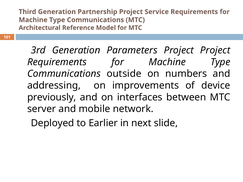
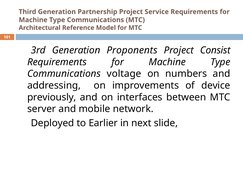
Parameters: Parameters -> Proponents
Project Project: Project -> Consist
outside: outside -> voltage
